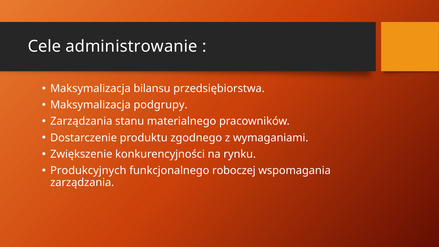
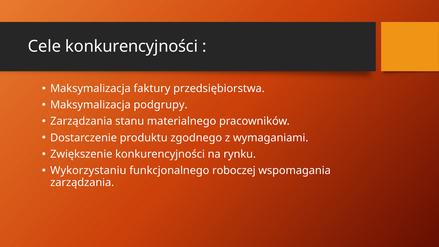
Cele administrowanie: administrowanie -> konkurencyjności
bilansu: bilansu -> faktury
Produkcyjnych: Produkcyjnych -> Wykorzystaniu
